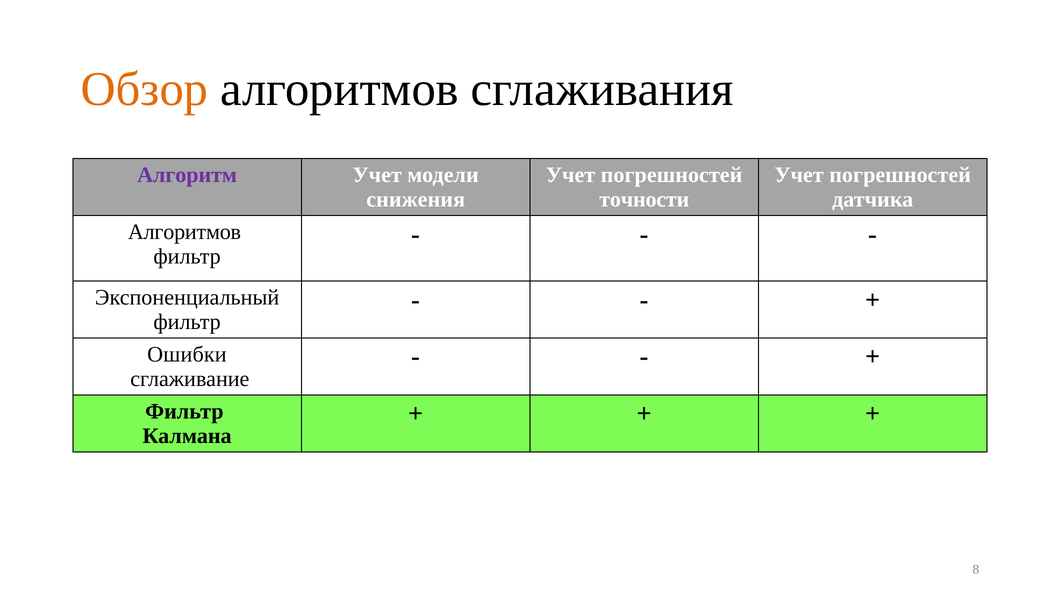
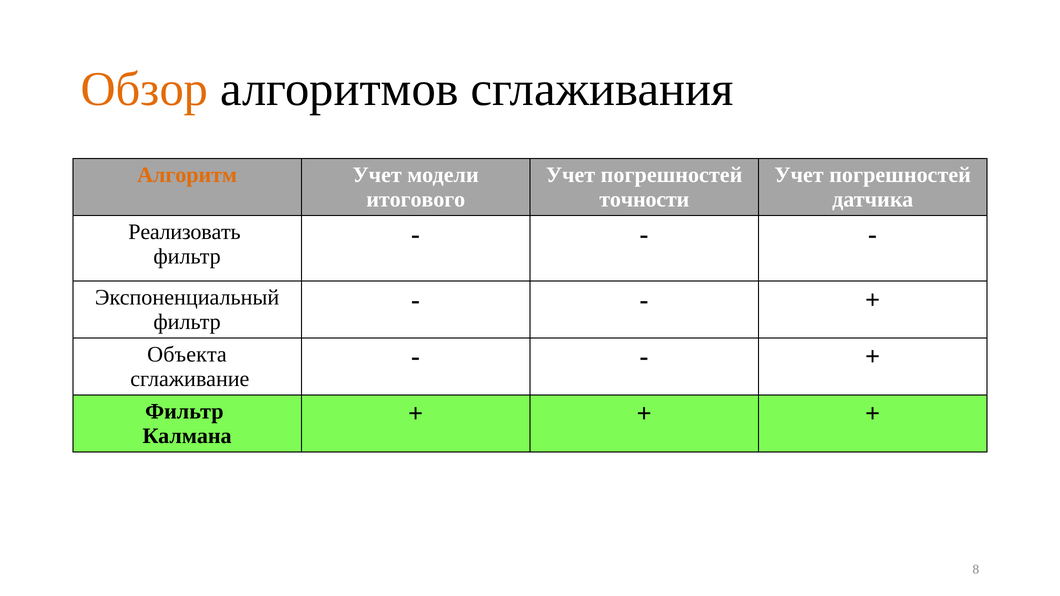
Алгоритм colour: purple -> orange
снижения: снижения -> итогового
Алгоритмов at (184, 232): Алгоритмов -> Реализовать
Ошибки: Ошибки -> Объекта
